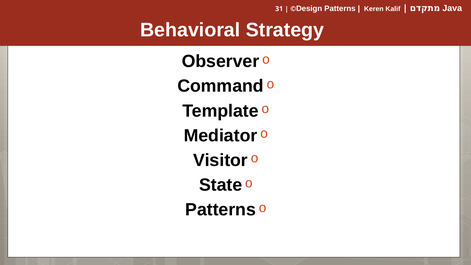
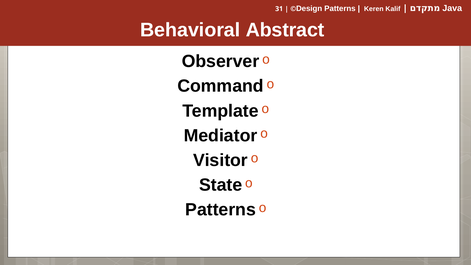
Strategy: Strategy -> Abstract
